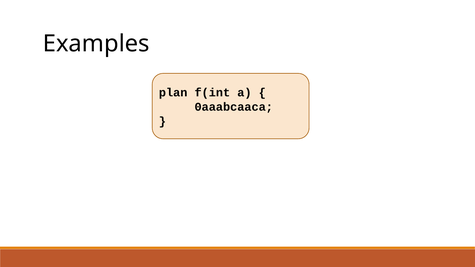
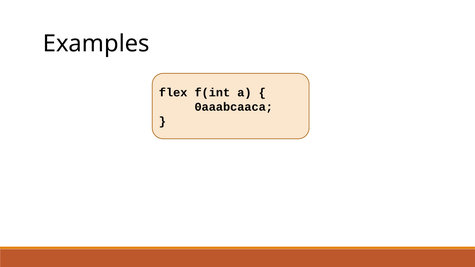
plan: plan -> flex
